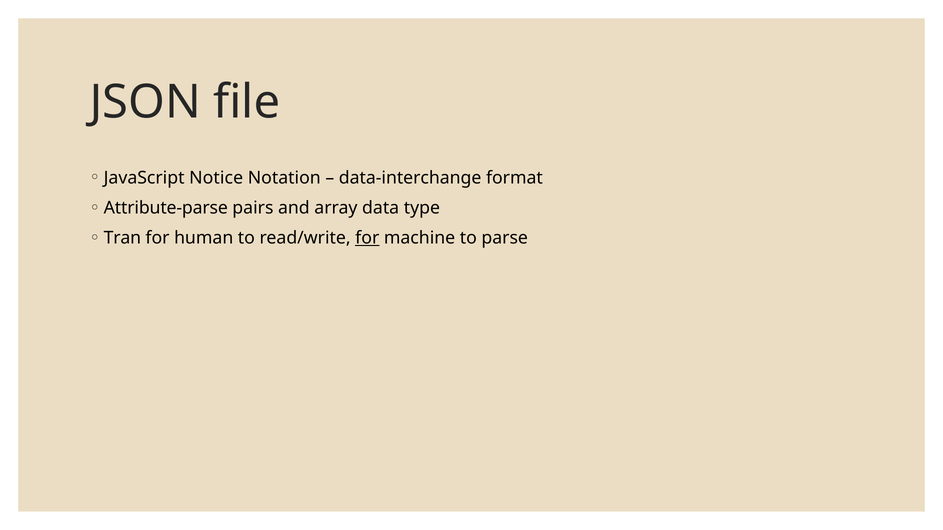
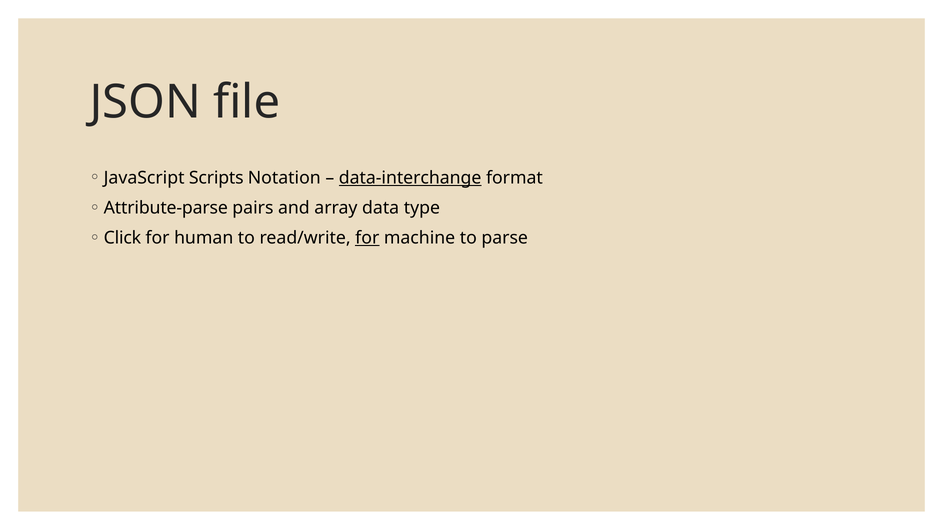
Notice: Notice -> Scripts
data-interchange underline: none -> present
Tran: Tran -> Click
